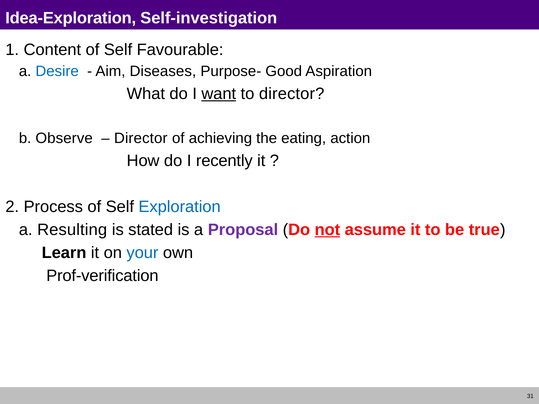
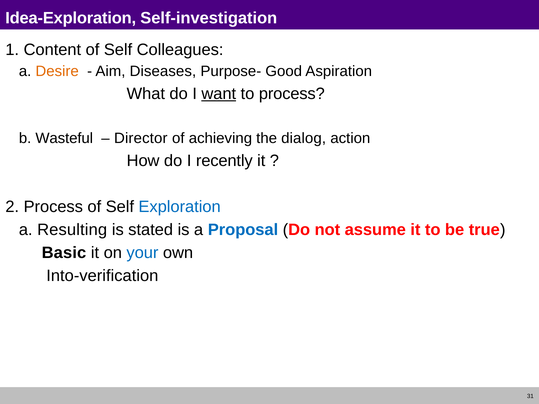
Favourable: Favourable -> Colleagues
Desire colour: blue -> orange
to director: director -> process
Observe: Observe -> Wasteful
eating: eating -> dialog
Proposal colour: purple -> blue
not underline: present -> none
Learn: Learn -> Basic
Prof-verification: Prof-verification -> Into-verification
